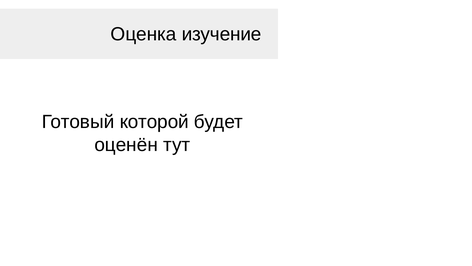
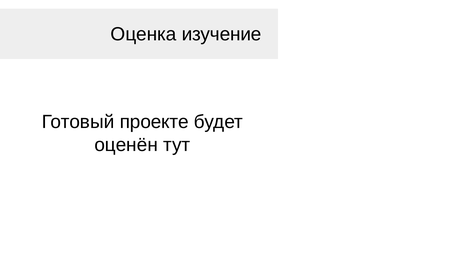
которой: которой -> проекте
